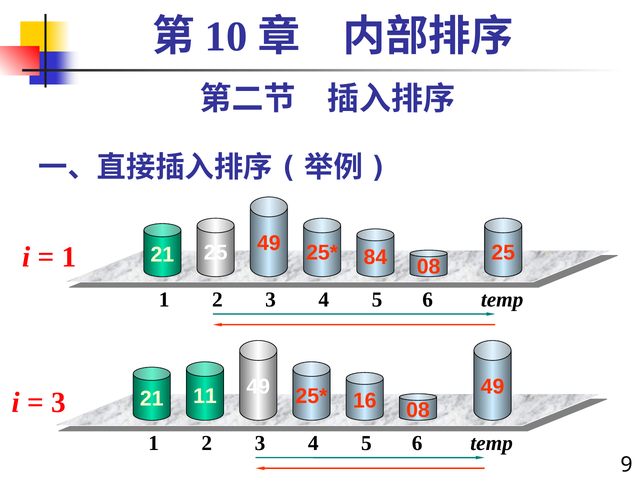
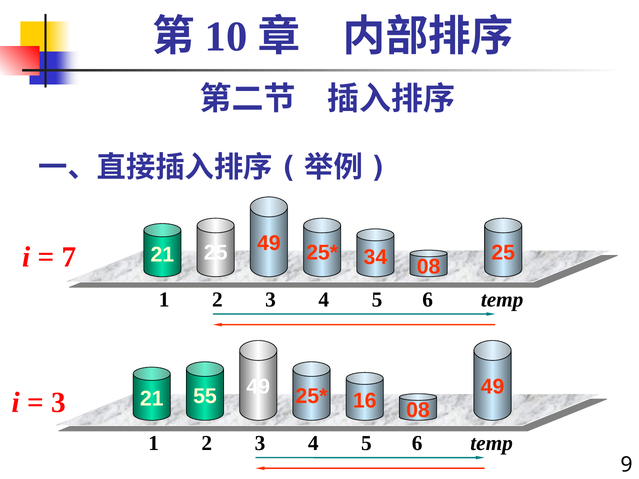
1 at (69, 257): 1 -> 7
84: 84 -> 34
11: 11 -> 55
